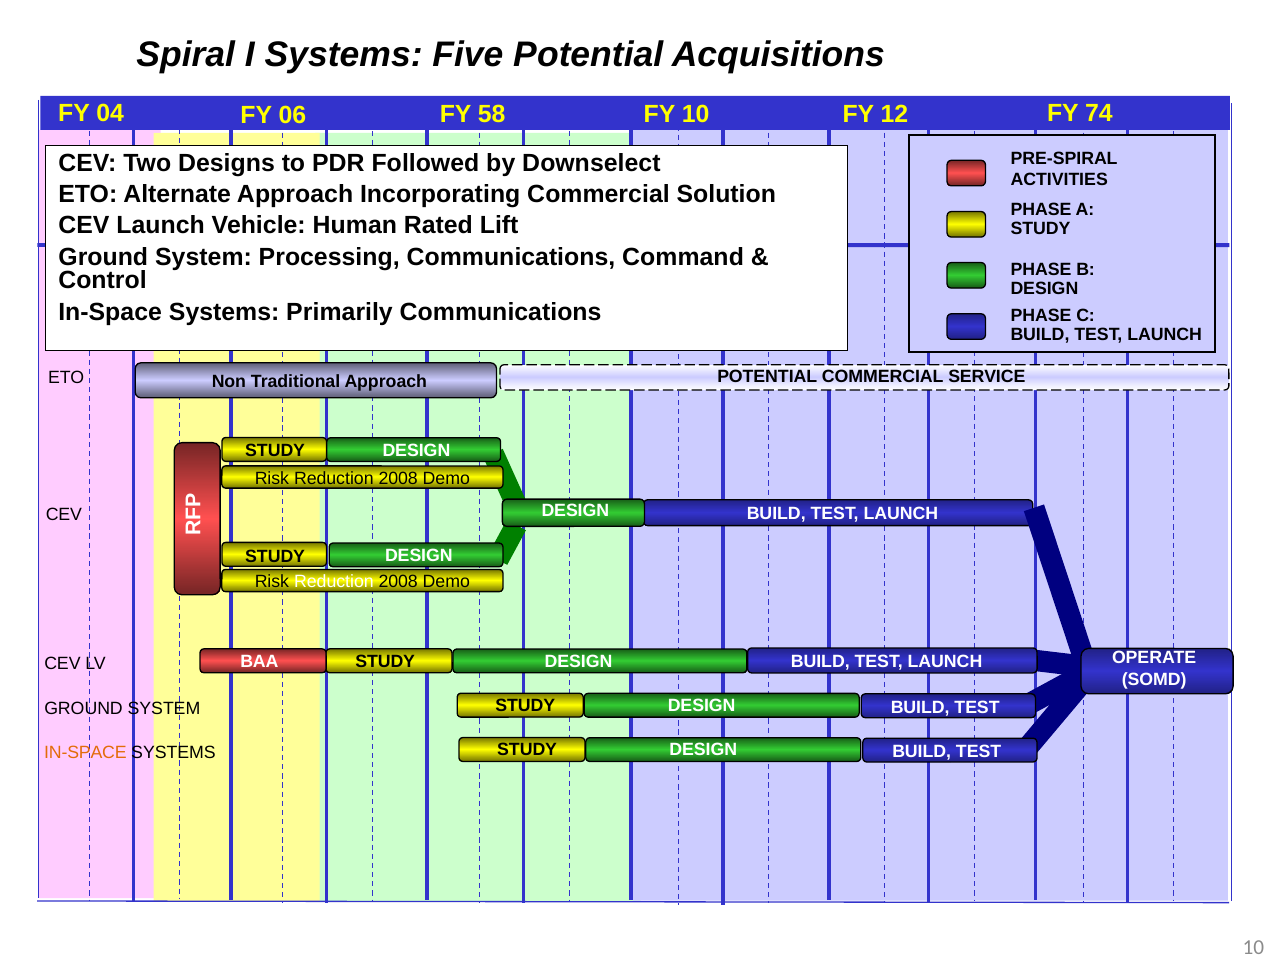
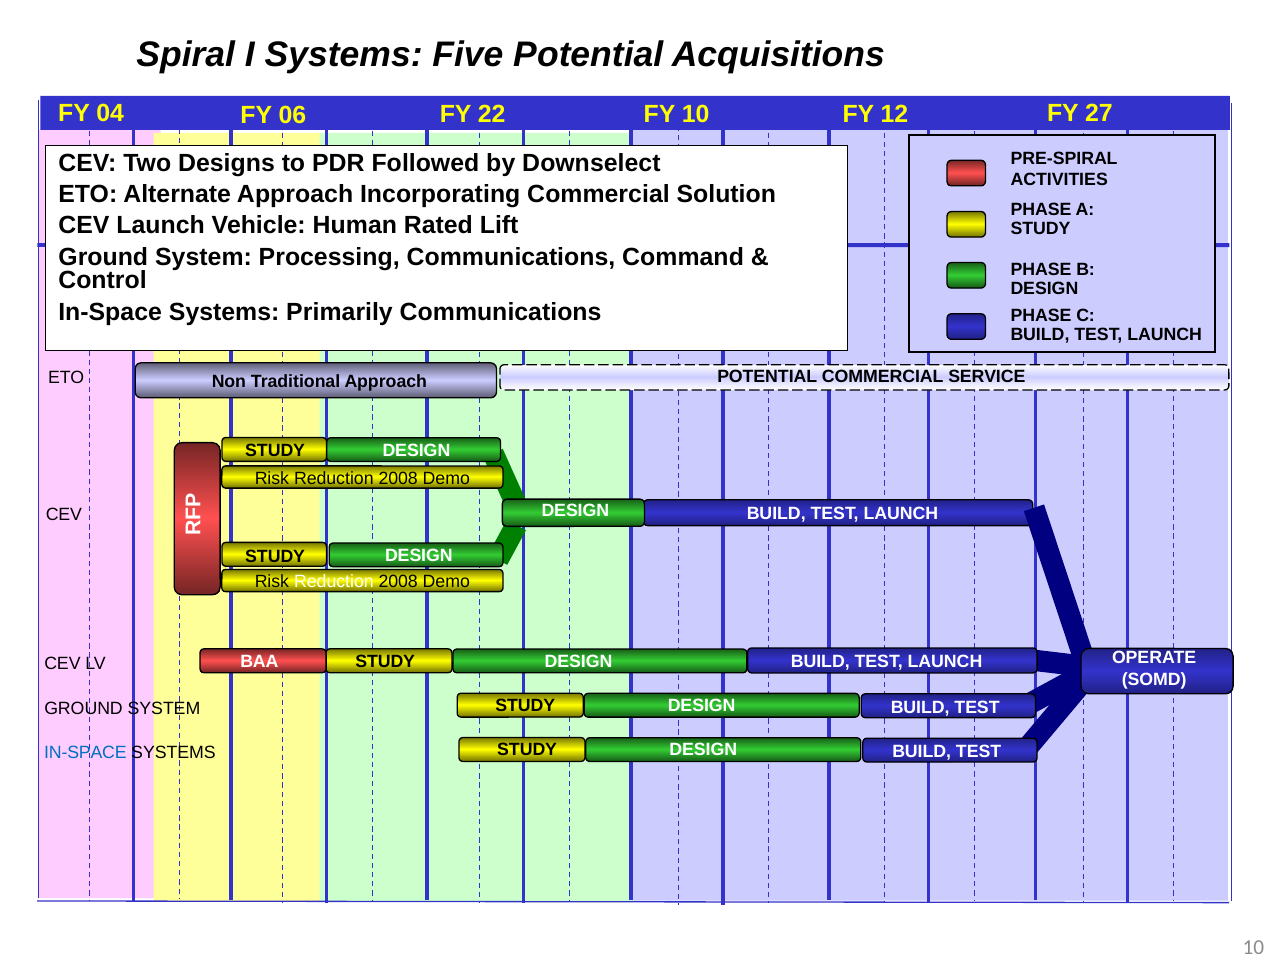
58: 58 -> 22
74: 74 -> 27
IN-SPACE at (85, 753) colour: orange -> blue
